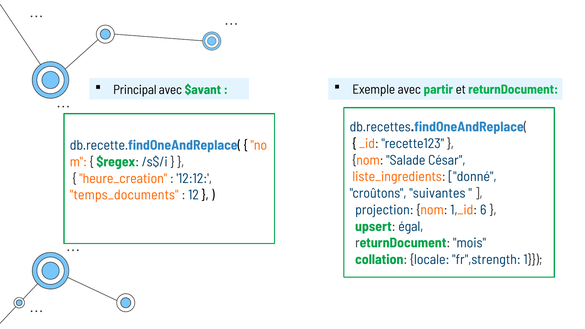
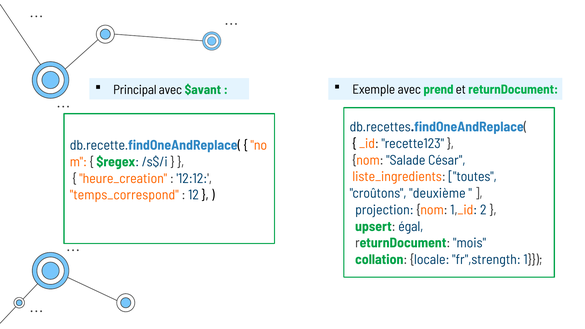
partir: partir -> prend
donné: donné -> toutes
suivantes: suivantes -> deuxième
temps_documents: temps_documents -> temps_correspond
6: 6 -> 2
